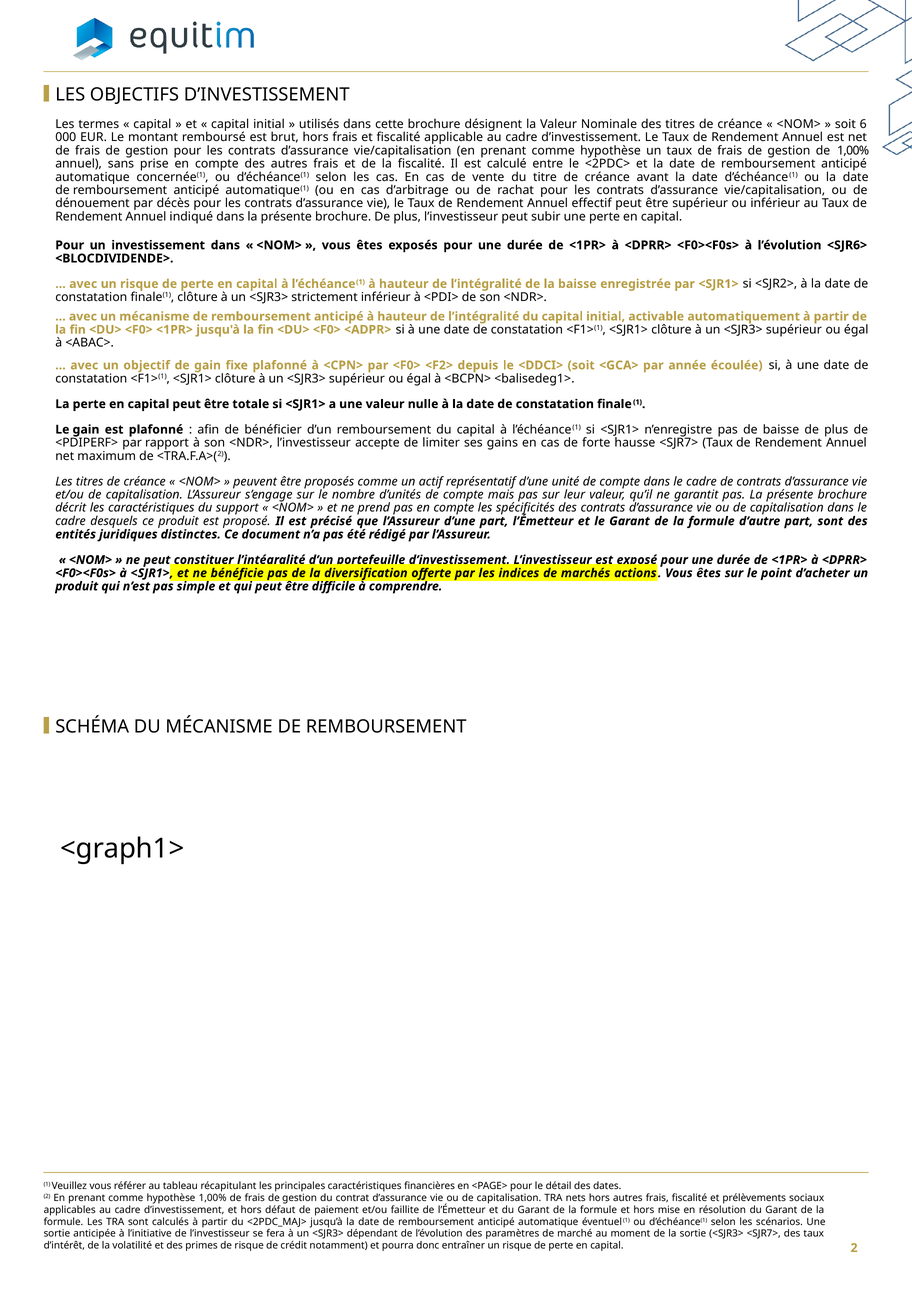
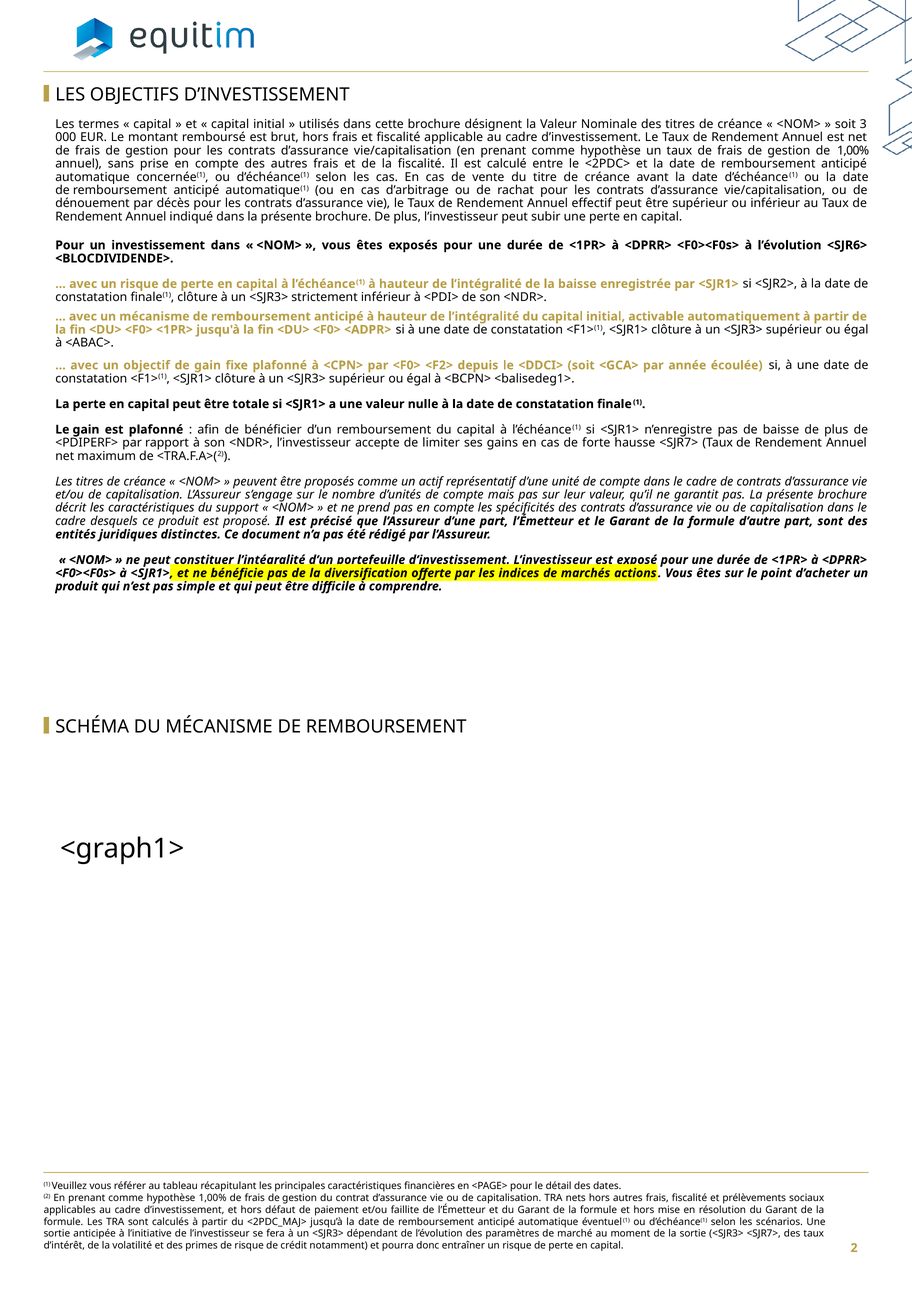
6: 6 -> 3
